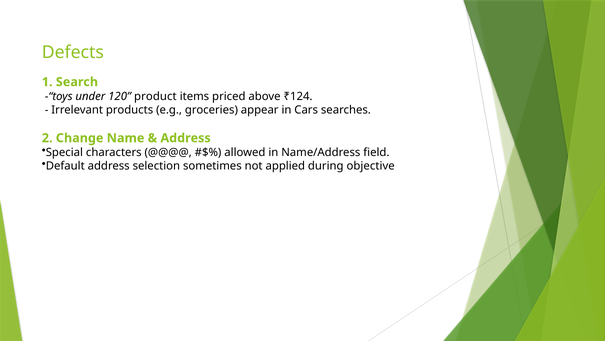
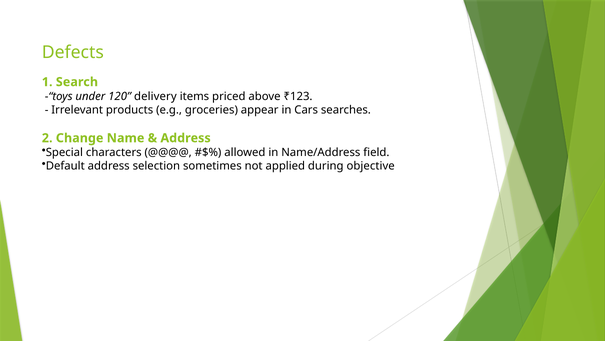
product: product -> delivery
₹124: ₹124 -> ₹123
